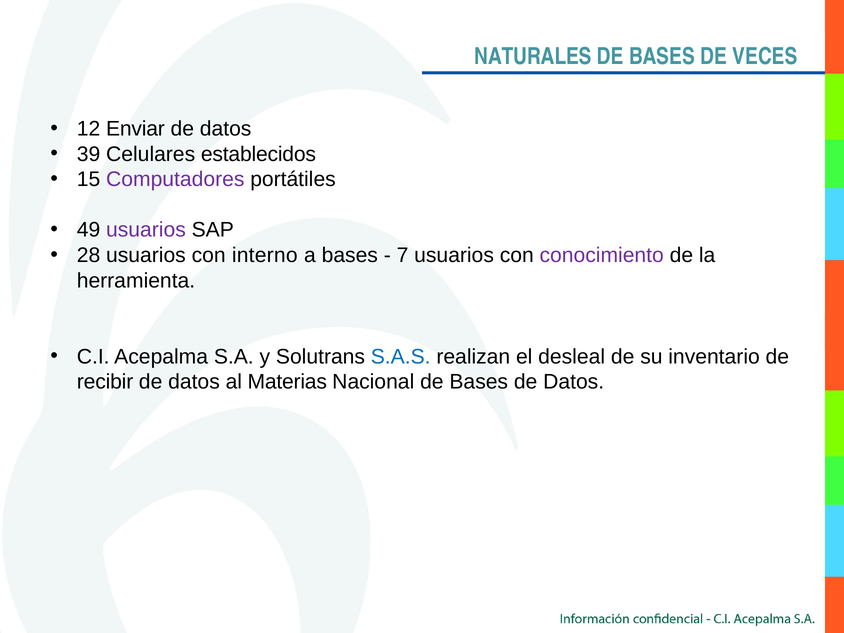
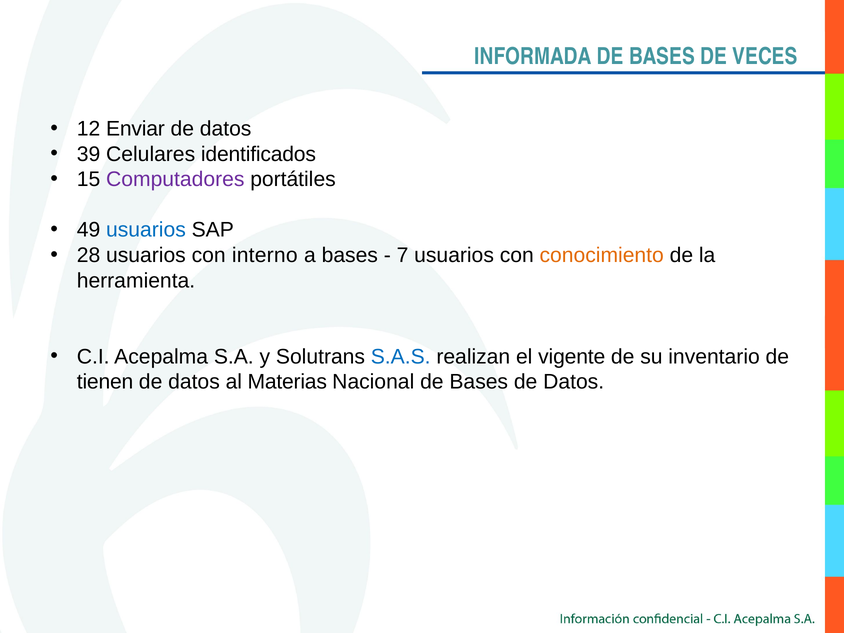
NATURALES: NATURALES -> INFORMADA
establecidos: establecidos -> identificados
usuarios at (146, 230) colour: purple -> blue
conocimiento colour: purple -> orange
desleal: desleal -> vigente
recibir: recibir -> tienen
